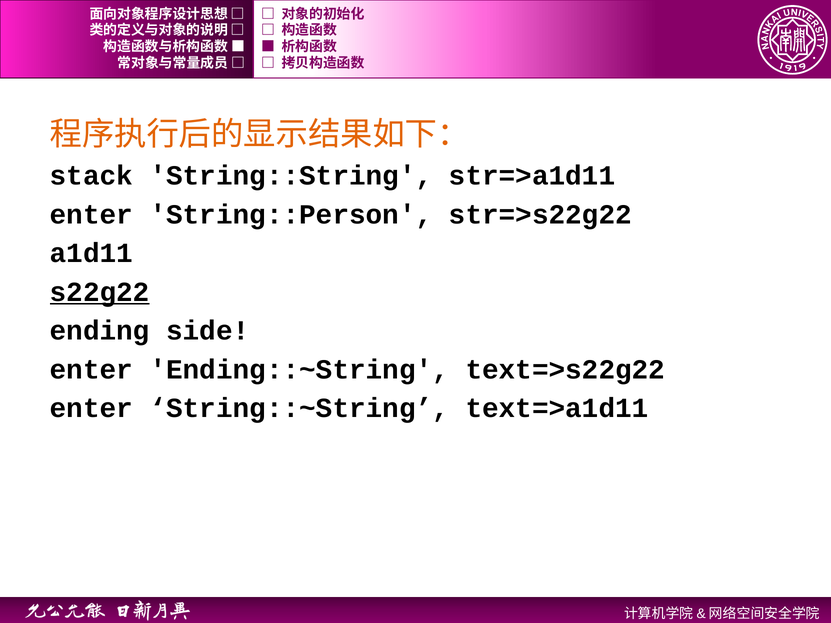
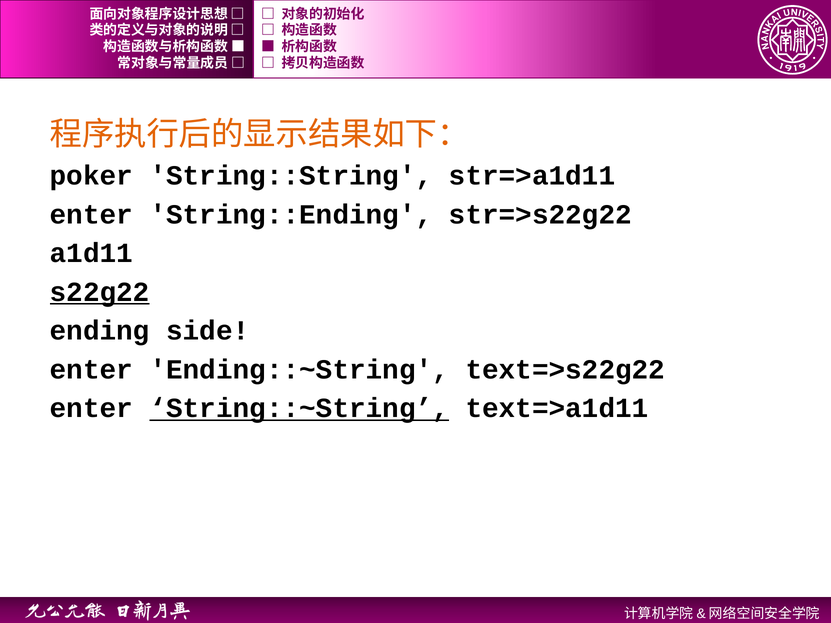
stack: stack -> poker
String::Person: String::Person -> String::Ending
String::~String underline: none -> present
